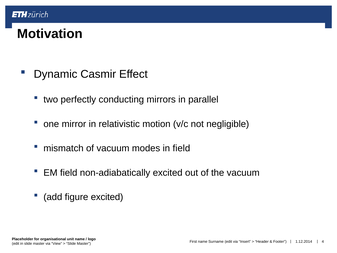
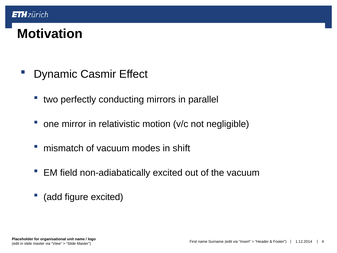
in field: field -> shift
